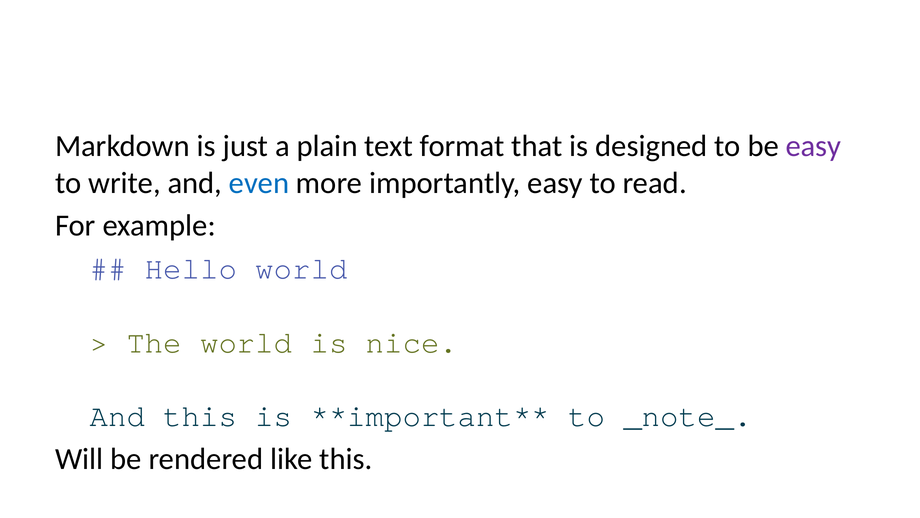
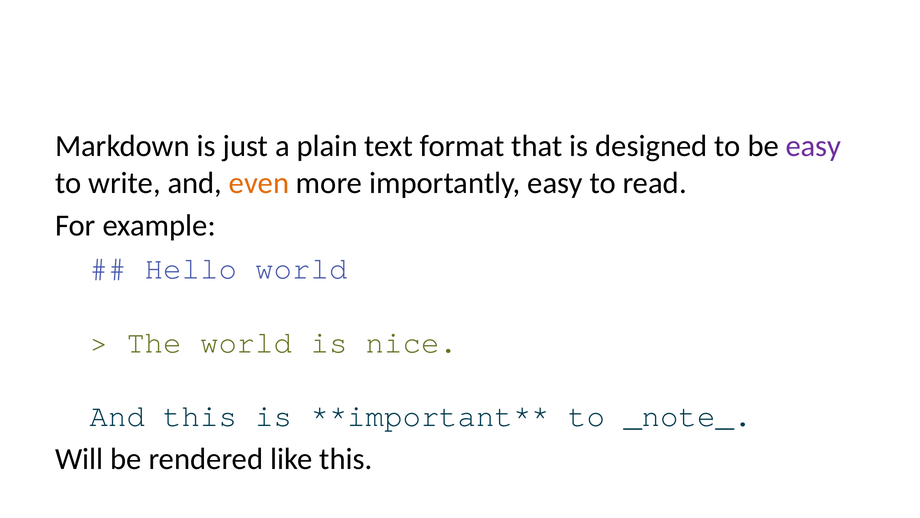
even colour: blue -> orange
